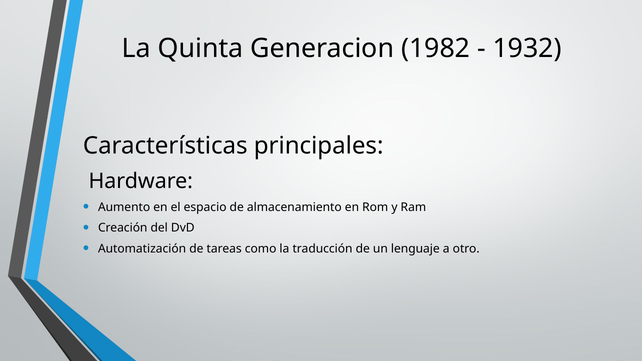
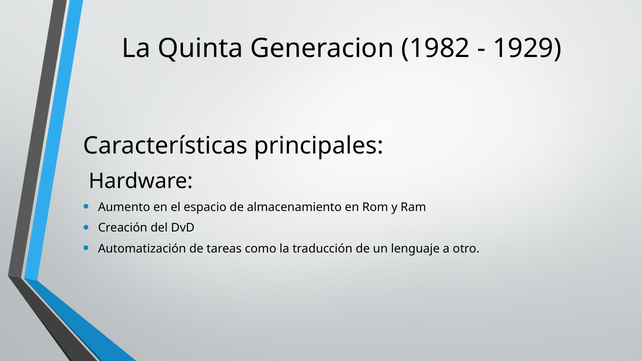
1932: 1932 -> 1929
